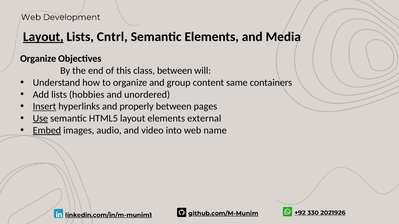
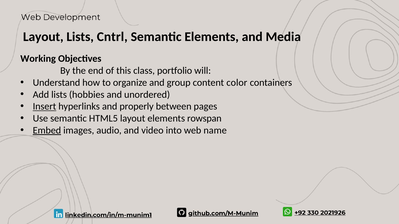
Layout at (43, 37) underline: present -> none
Organize at (38, 59): Organize -> Working
class between: between -> portfolio
same: same -> color
Use underline: present -> none
external: external -> rowspan
